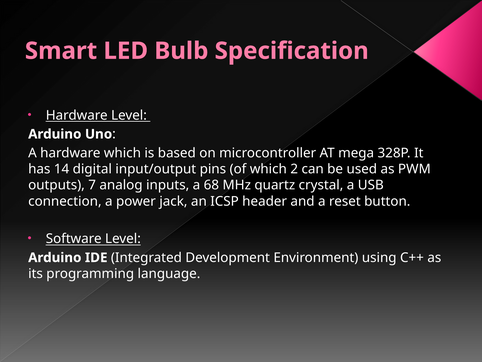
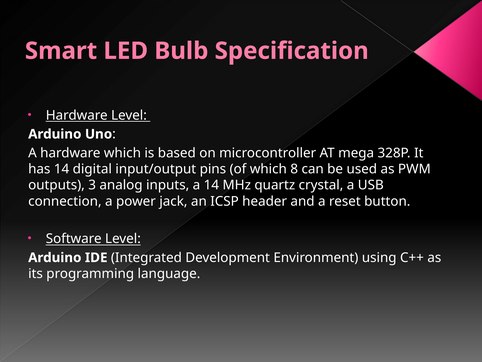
2: 2 -> 8
7: 7 -> 3
a 68: 68 -> 14
